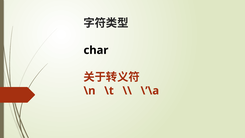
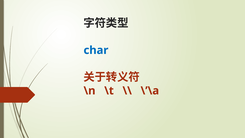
char colour: black -> blue
